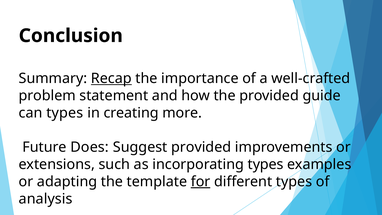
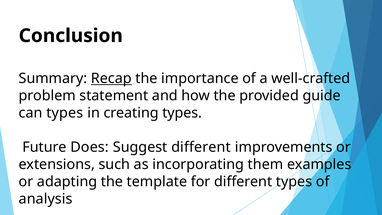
creating more: more -> types
Suggest provided: provided -> different
incorporating types: types -> them
for underline: present -> none
